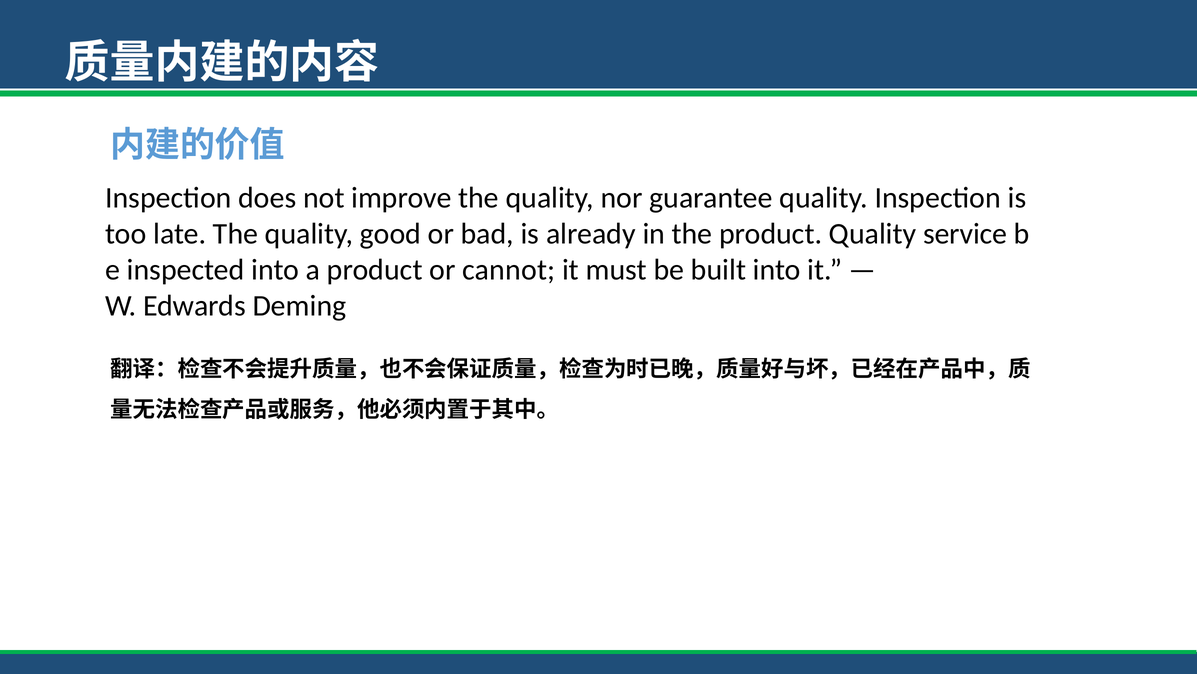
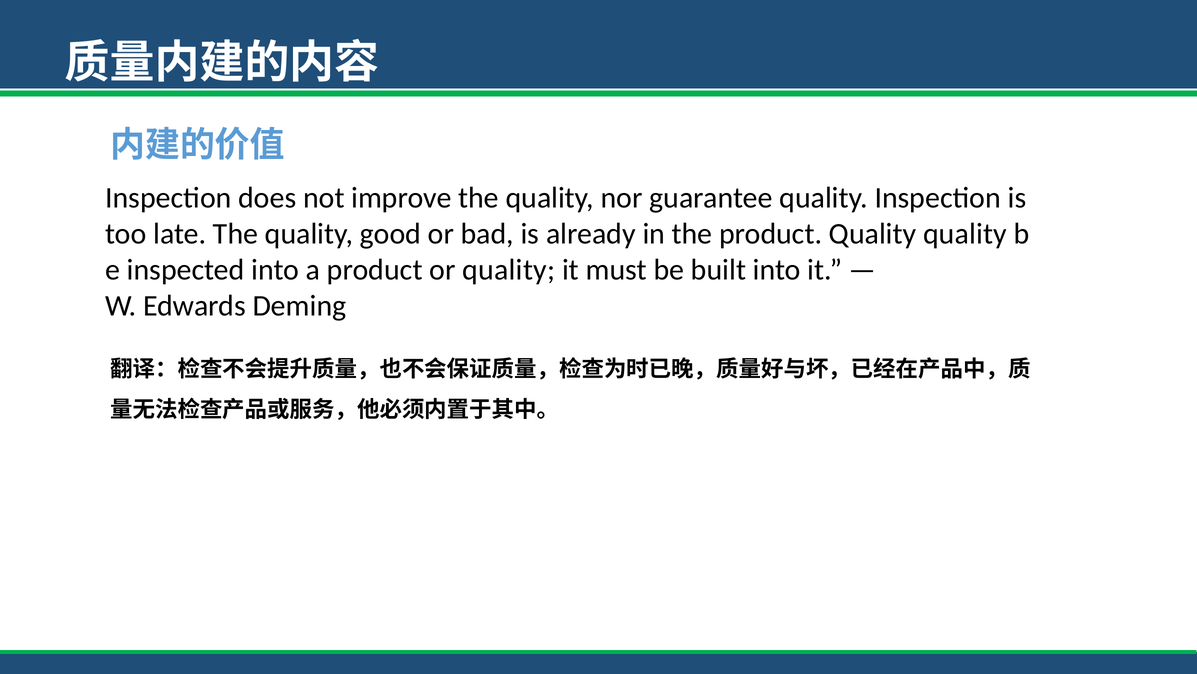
Quality service: service -> quality
or cannot: cannot -> quality
